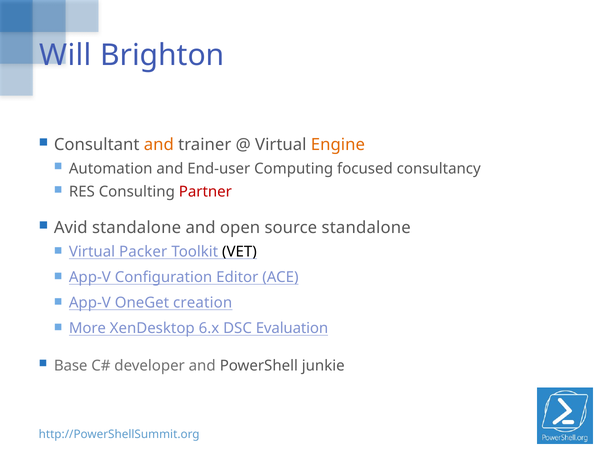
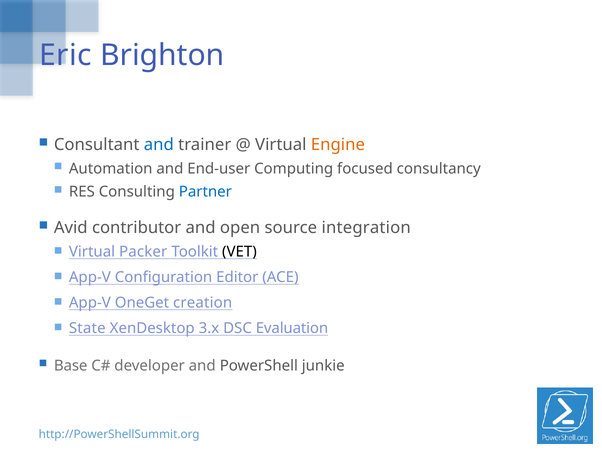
Will: Will -> Eric
and at (159, 145) colour: orange -> blue
Partner colour: red -> blue
Avid standalone: standalone -> contributor
source standalone: standalone -> integration
More: More -> State
6.x: 6.x -> 3.x
